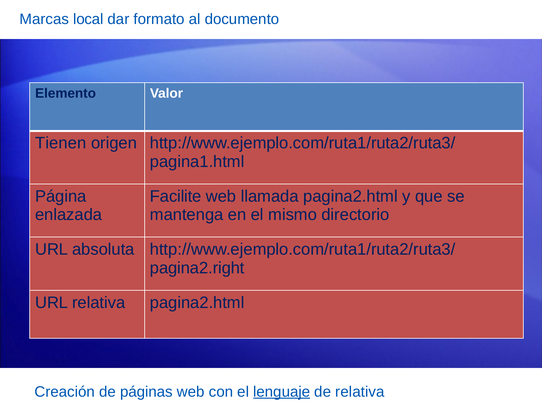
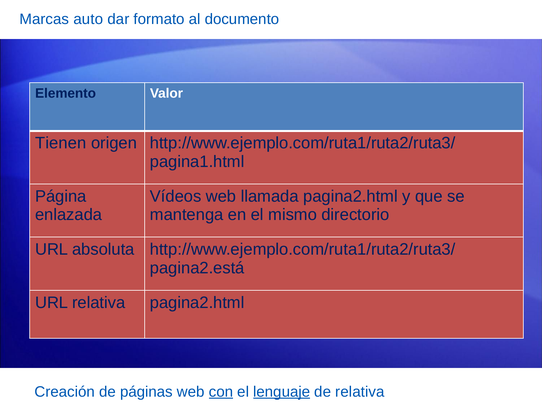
local: local -> auto
Facilite: Facilite -> Vídeos
pagina2.right: pagina2.right -> pagina2.está
con underline: none -> present
